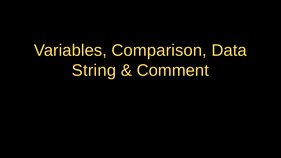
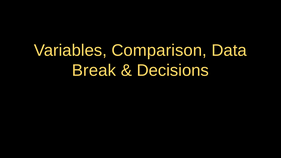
String: String -> Break
Comment: Comment -> Decisions
